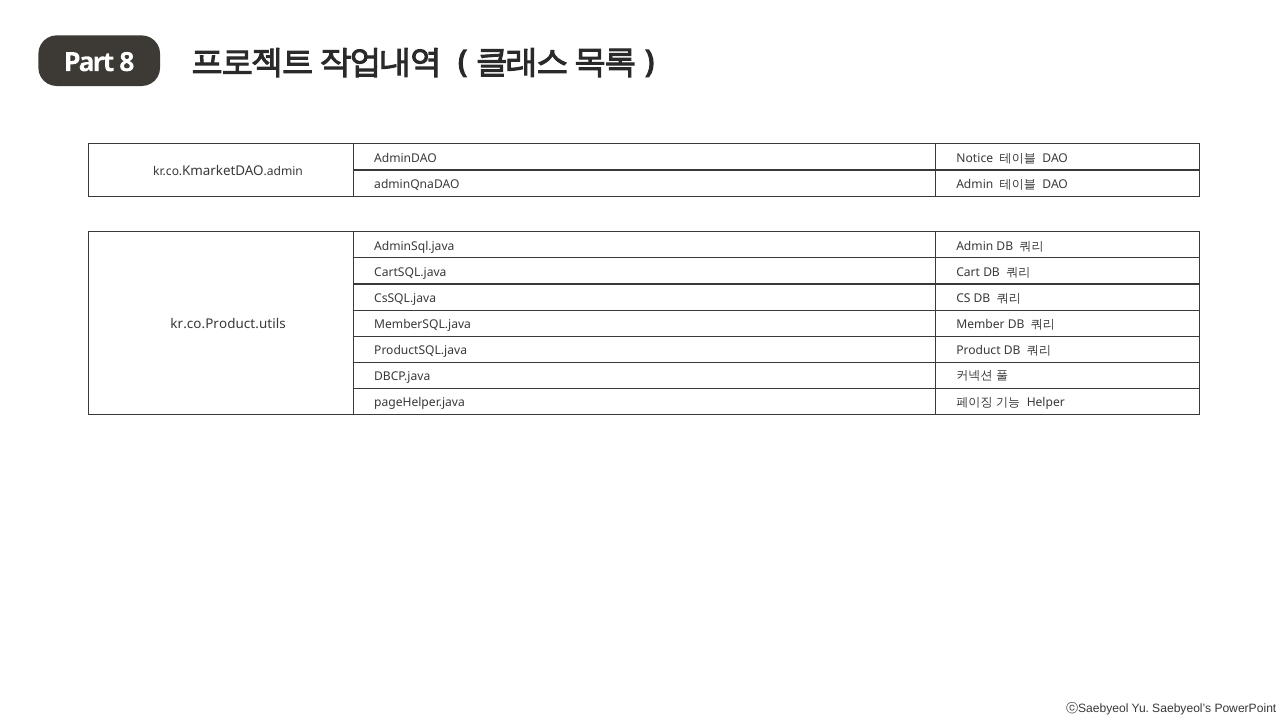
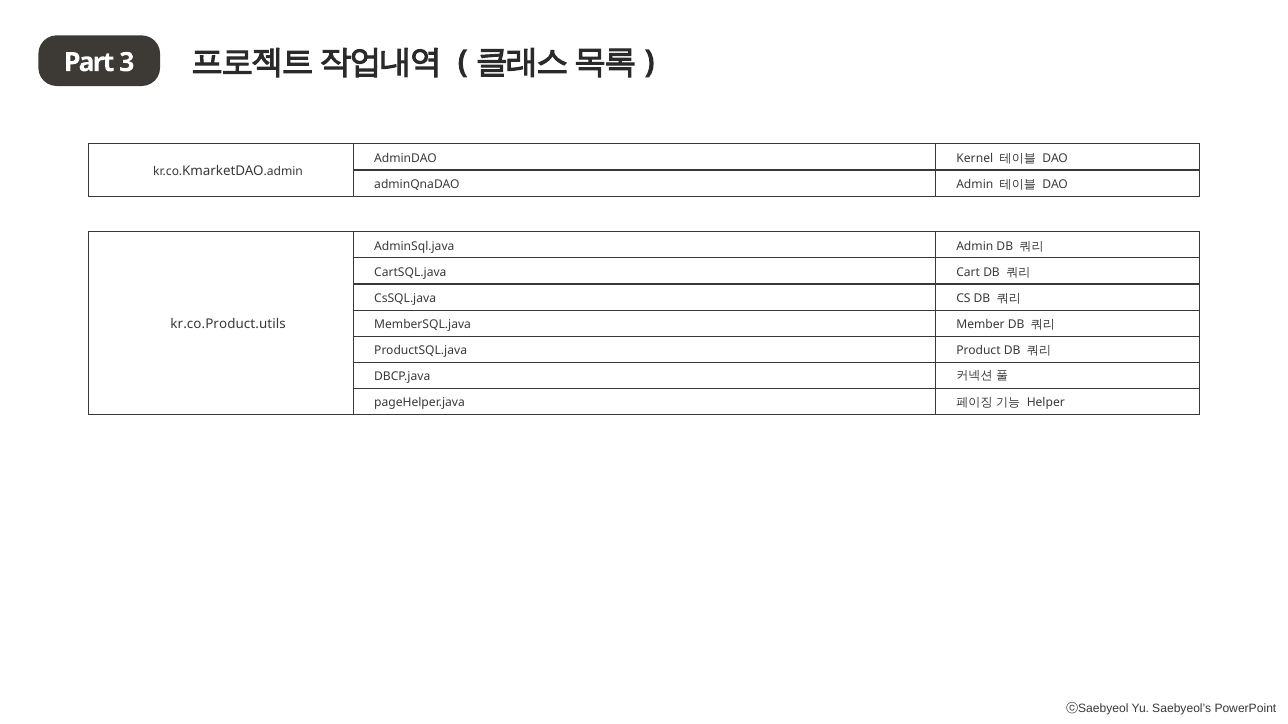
8: 8 -> 3
Notice: Notice -> Kernel
